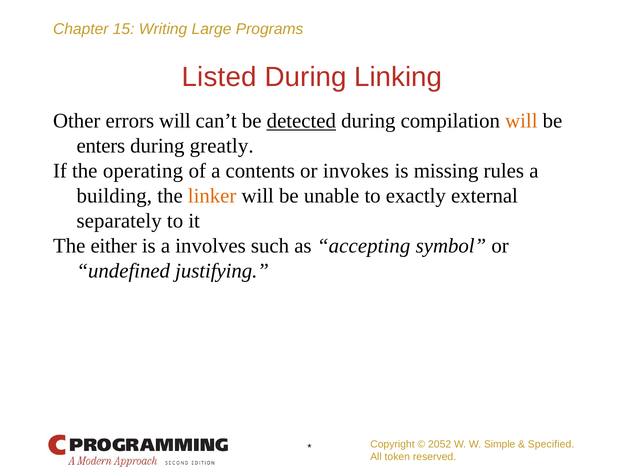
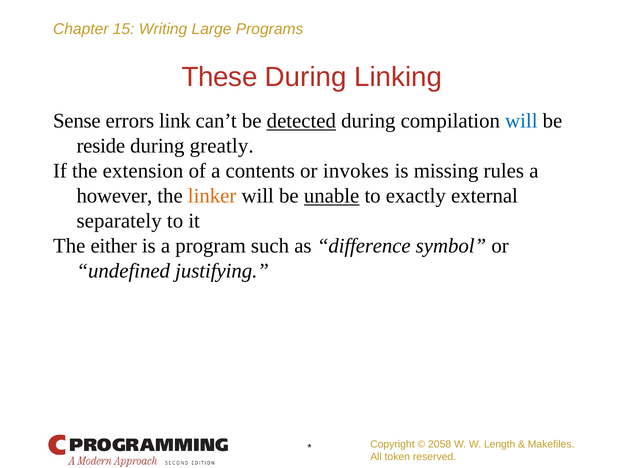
Listed: Listed -> These
Other: Other -> Sense
errors will: will -> link
will at (521, 121) colour: orange -> blue
enters: enters -> reside
operating: operating -> extension
building: building -> however
unable underline: none -> present
involves: involves -> program
accepting: accepting -> difference
2052: 2052 -> 2058
Simple: Simple -> Length
Specified: Specified -> Makefiles
